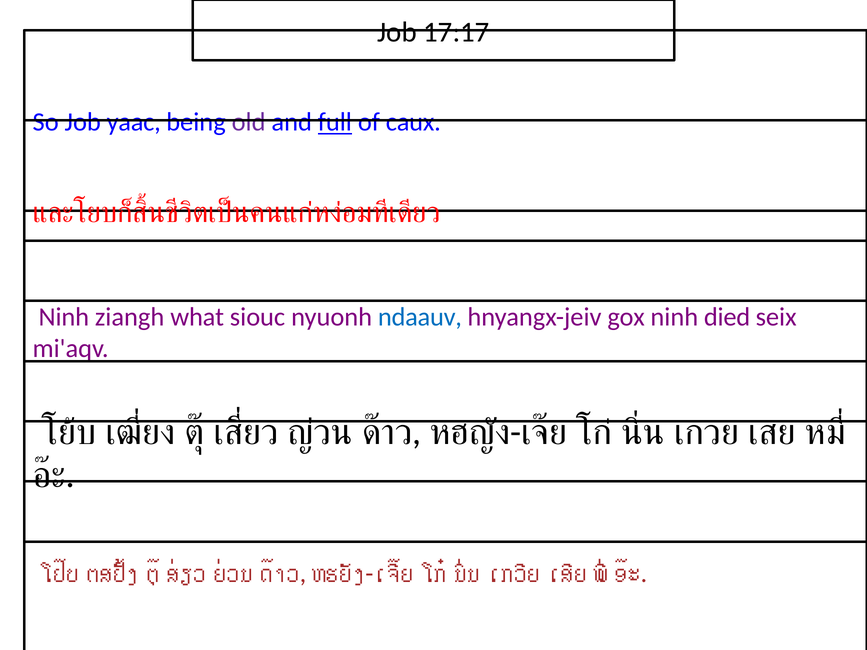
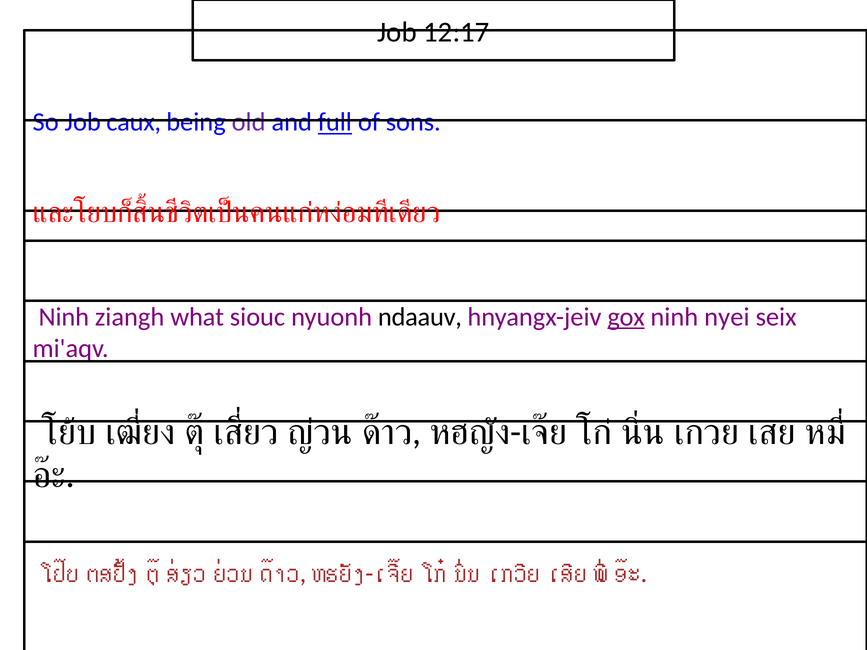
17:17: 17:17 -> 12:17
yaac: yaac -> caux
caux: caux -> sons
ndaauv colour: blue -> black
gox underline: none -> present
died: died -> nyei
